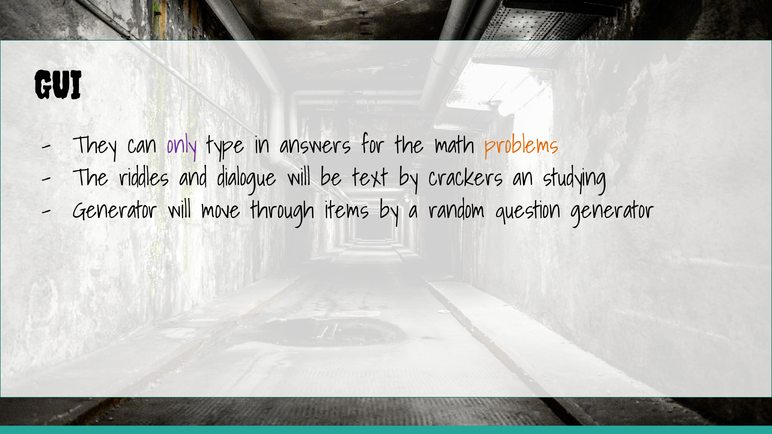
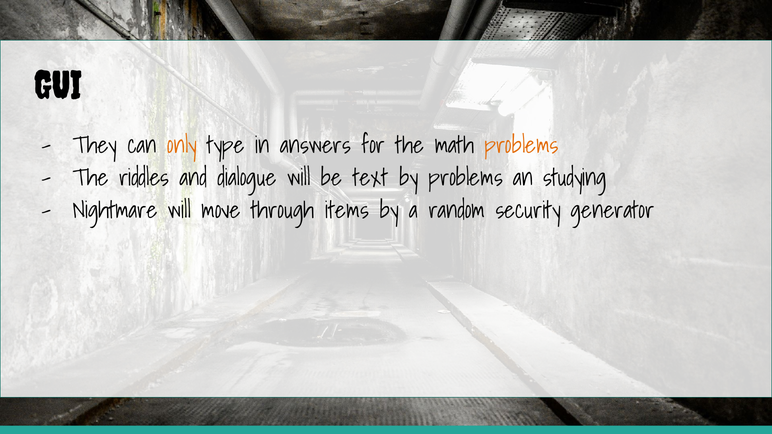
only colour: purple -> orange
by crackers: crackers -> problems
Generator at (115, 211): Generator -> Nightmare
question: question -> security
